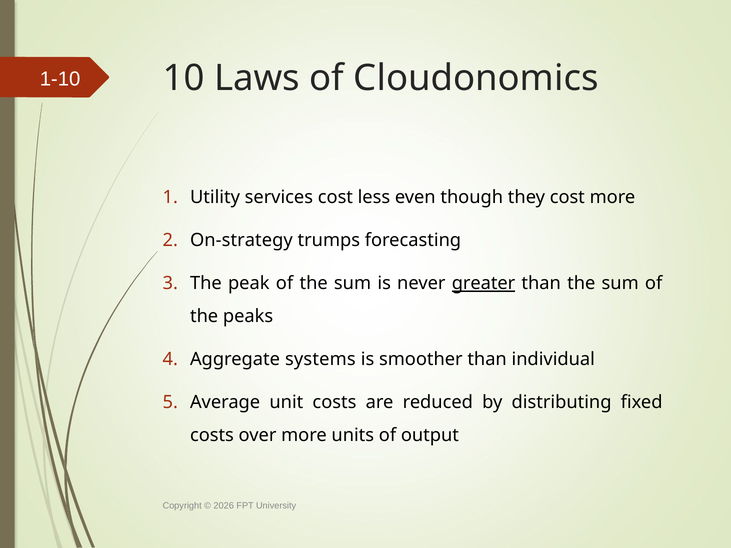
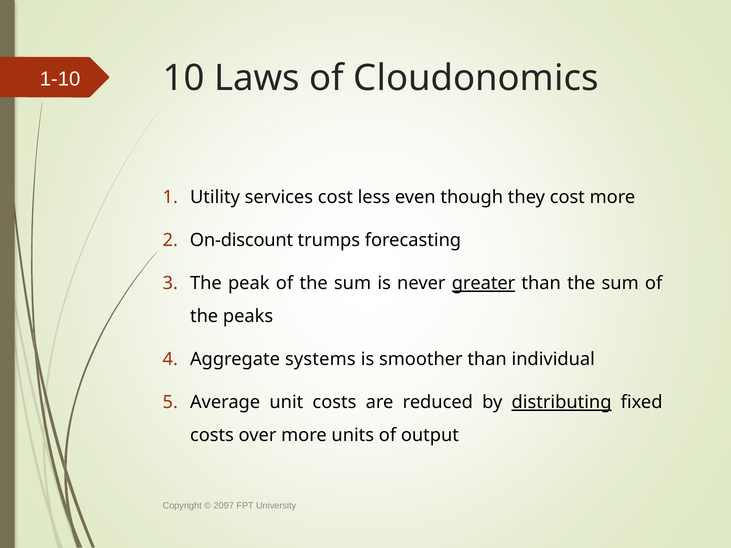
On-strategy: On-strategy -> On-discount
distributing underline: none -> present
2026: 2026 -> 2097
